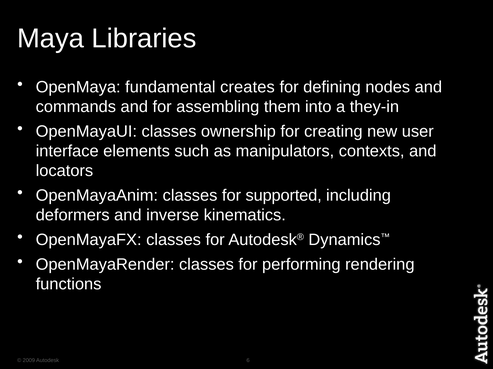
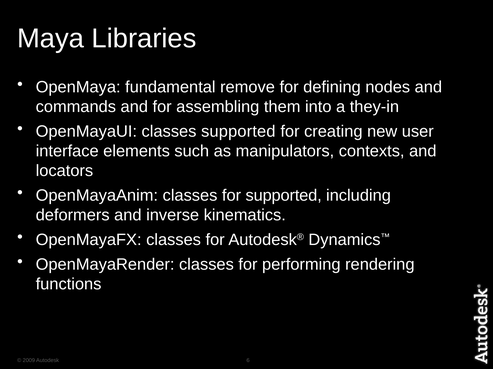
creates: creates -> remove
classes ownership: ownership -> supported
